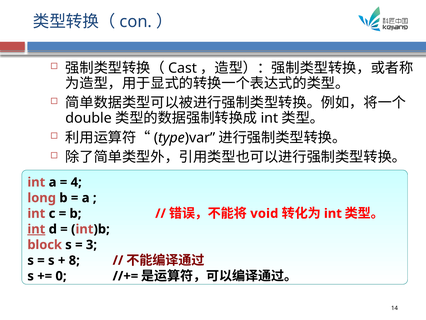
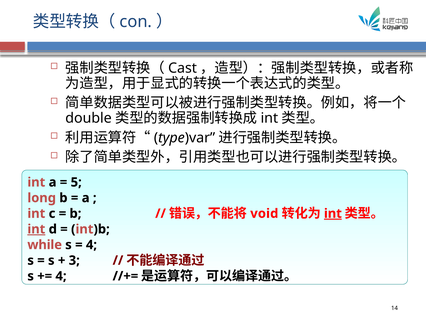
4: 4 -> 5
int at (333, 213) underline: none -> present
block: block -> while
3 at (91, 244): 3 -> 4
8: 8 -> 3
0 at (61, 276): 0 -> 4
